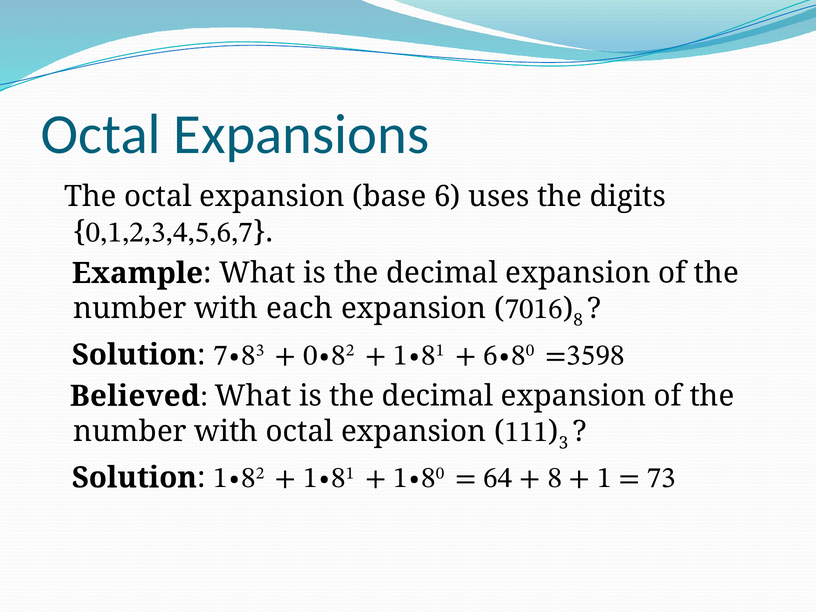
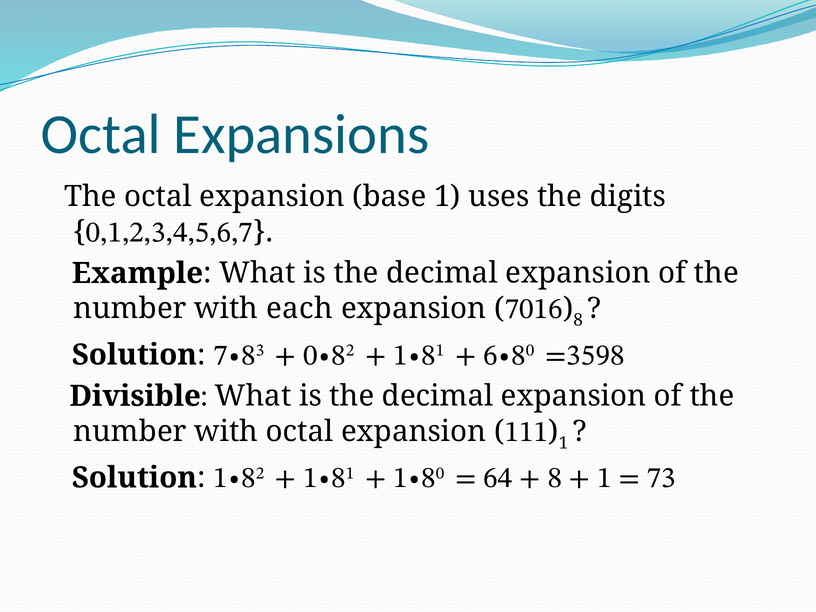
base 6: 6 -> 1
Believed: Believed -> Divisible
3 at (563, 443): 3 -> 1
